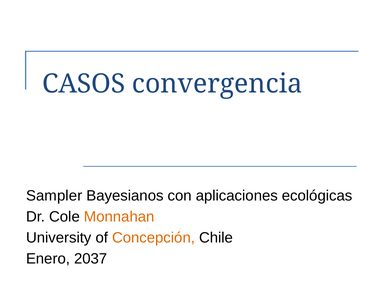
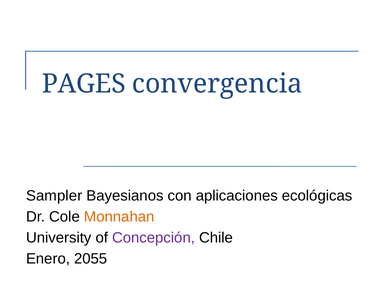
CASOS: CASOS -> PAGES
Concepción colour: orange -> purple
2037: 2037 -> 2055
